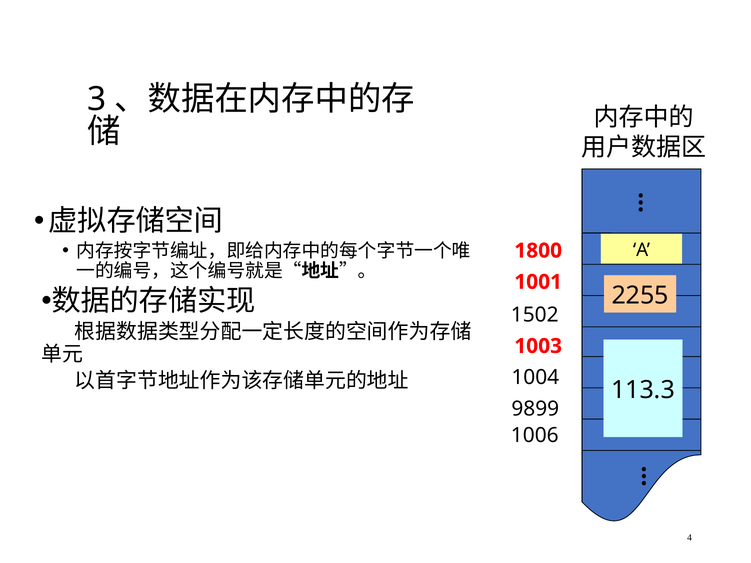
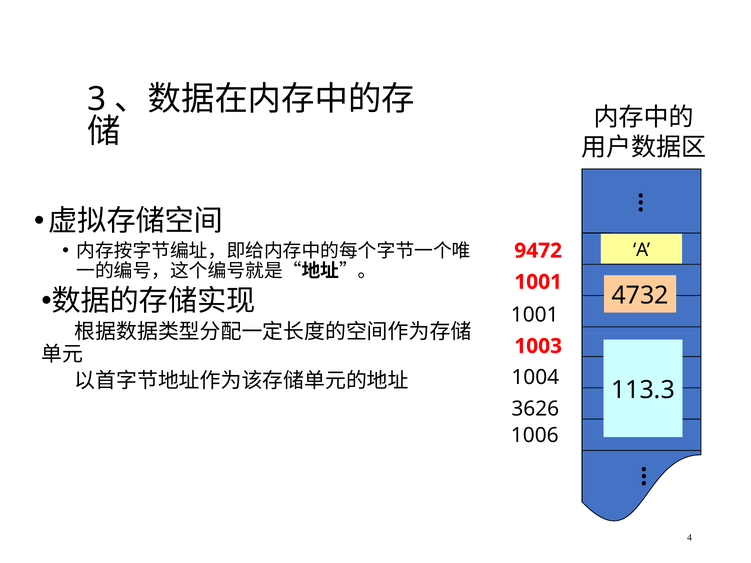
1800: 1800 -> 9472
2255: 2255 -> 4732
1502 at (535, 315): 1502 -> 1001
9899: 9899 -> 3626
